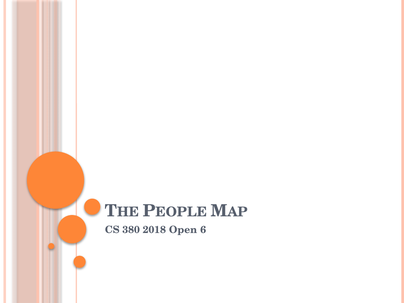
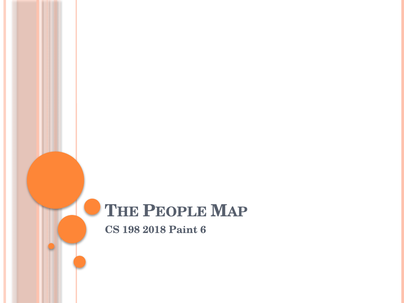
380: 380 -> 198
Open: Open -> Paint
